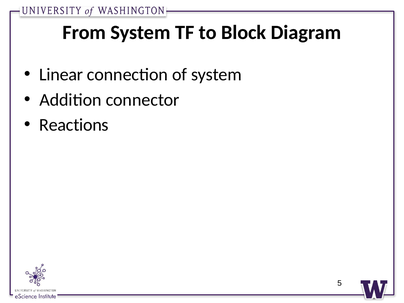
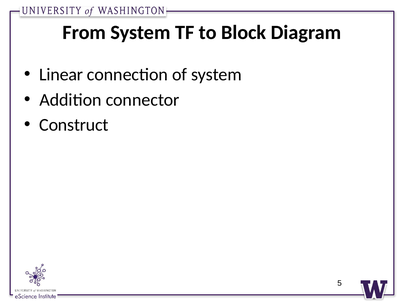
Reactions: Reactions -> Construct
